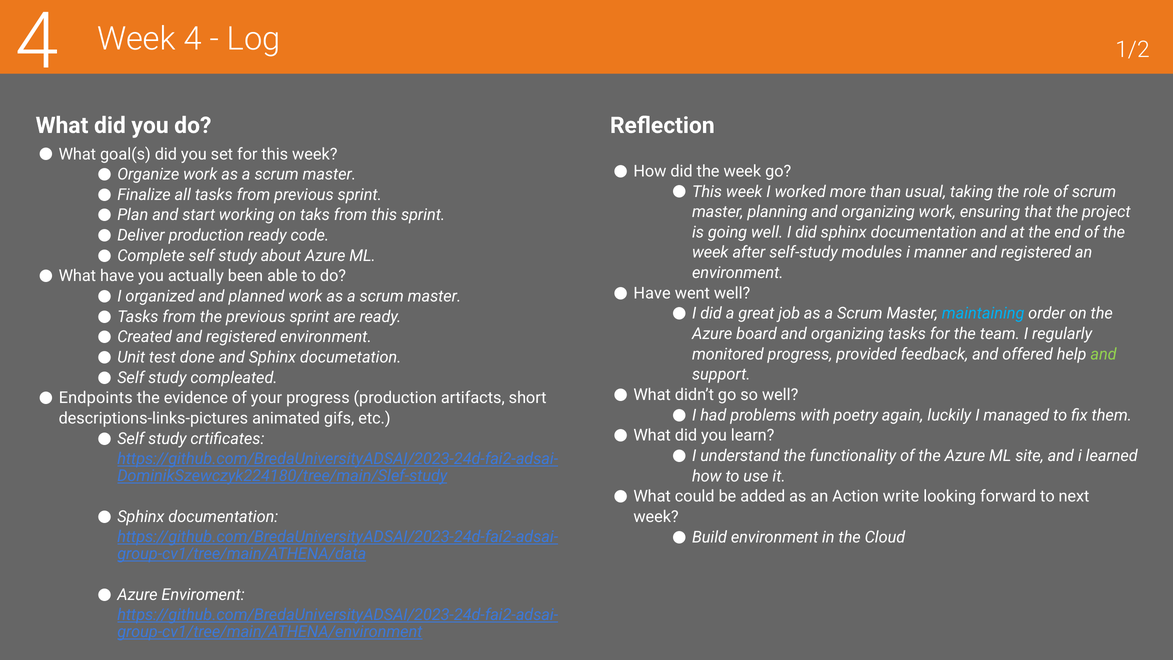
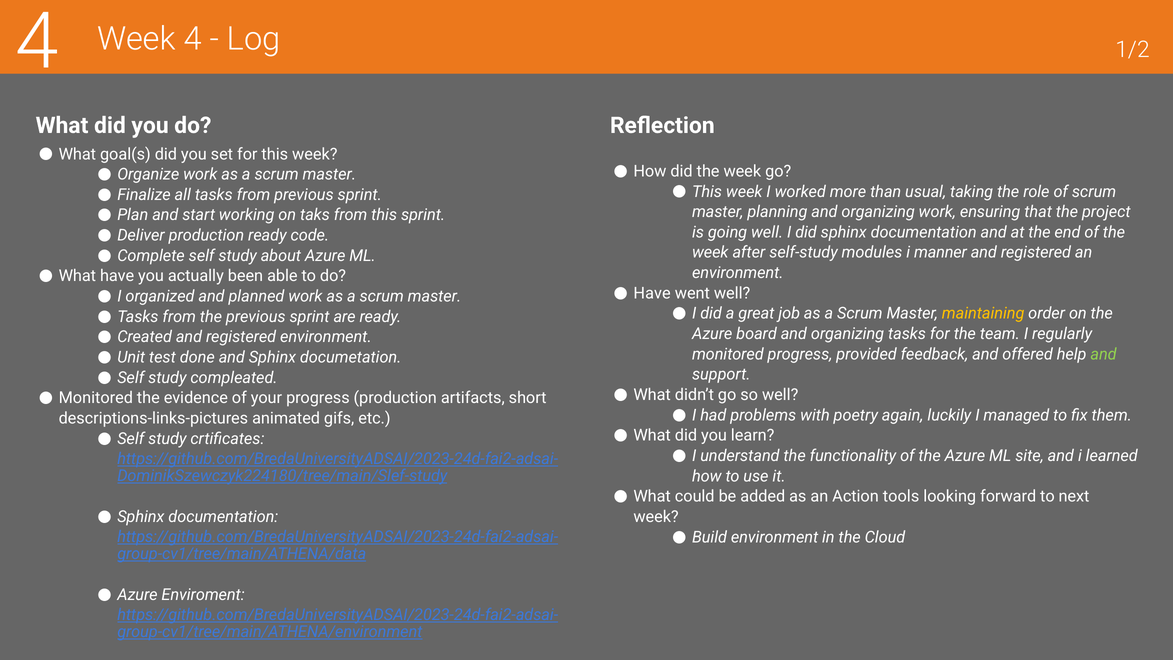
maintaining colour: light blue -> yellow
Endpoints at (96, 398): Endpoints -> Monitored
write: write -> tools
